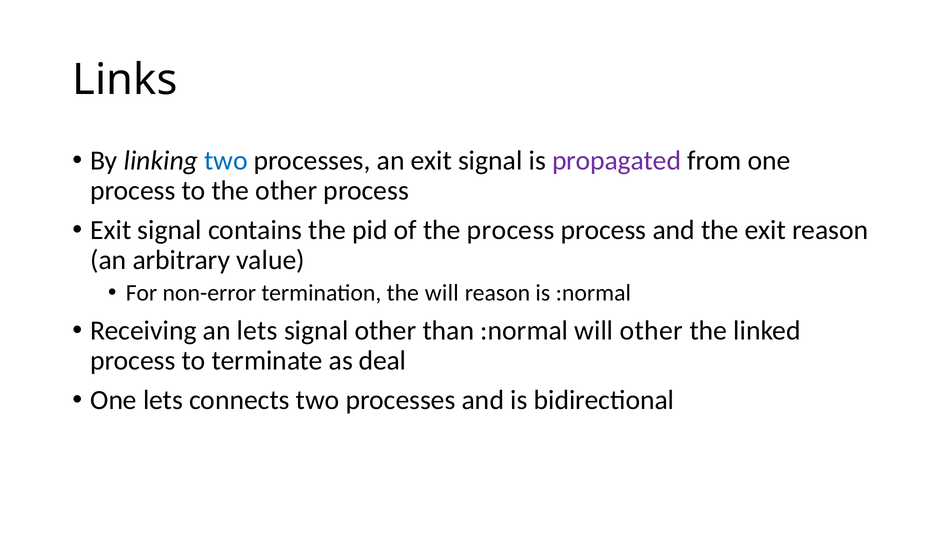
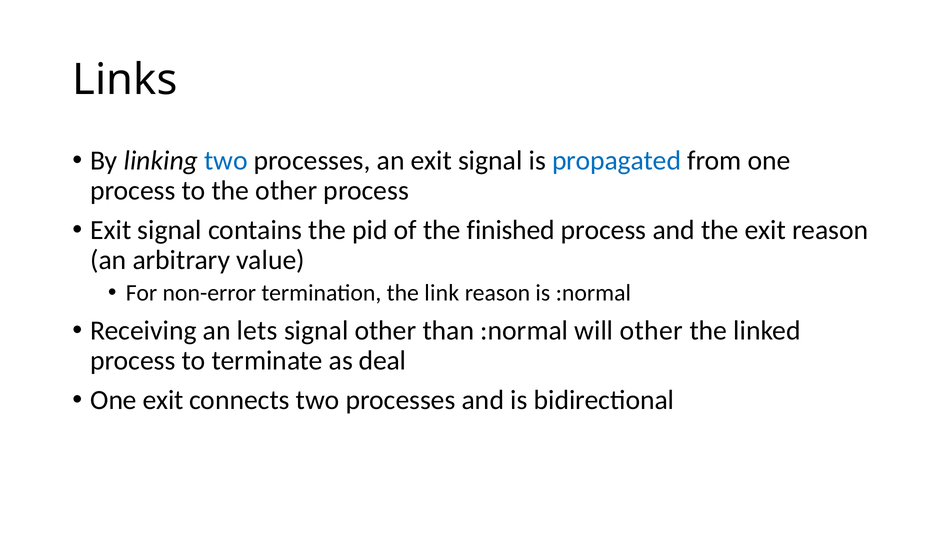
propagated colour: purple -> blue
the process: process -> finished
the will: will -> link
One lets: lets -> exit
